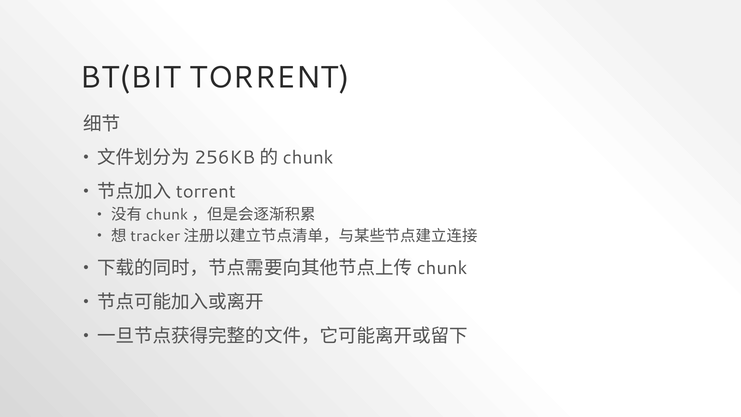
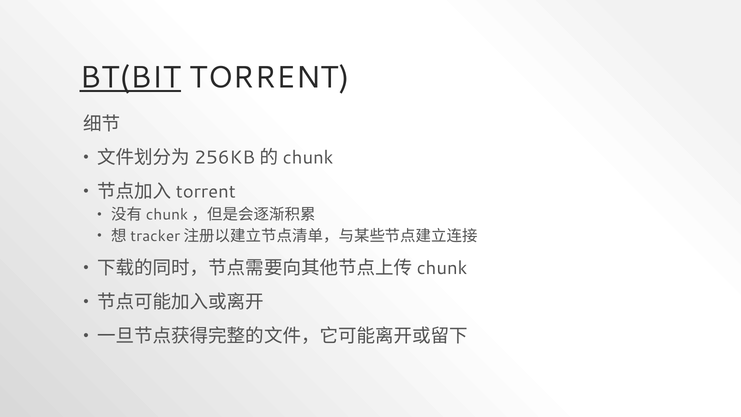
BT(BIT underline: none -> present
